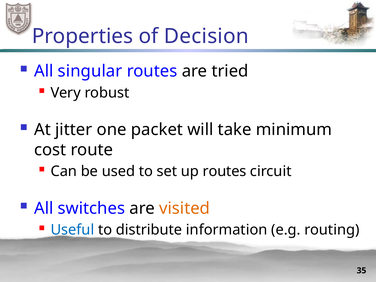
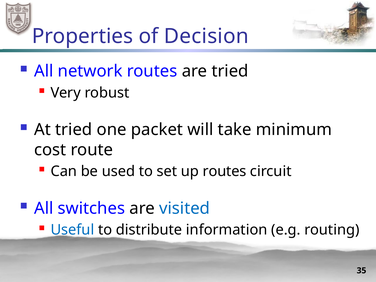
singular: singular -> network
At jitter: jitter -> tried
visited colour: orange -> blue
